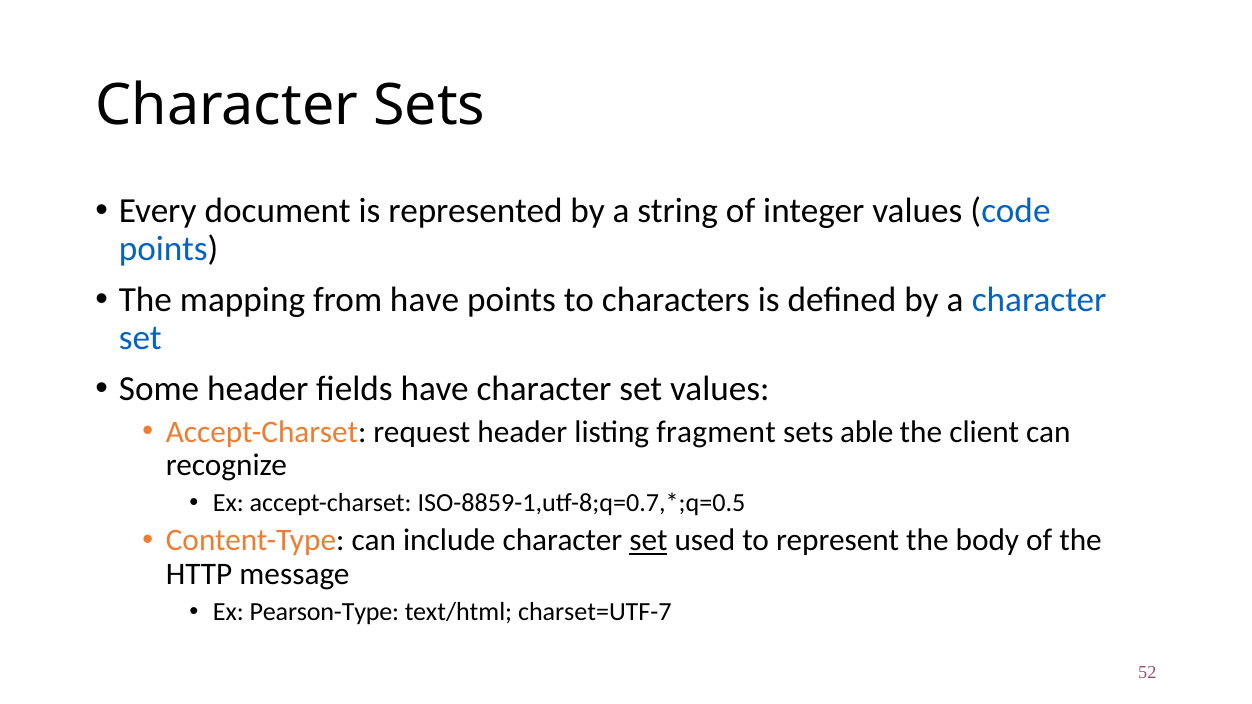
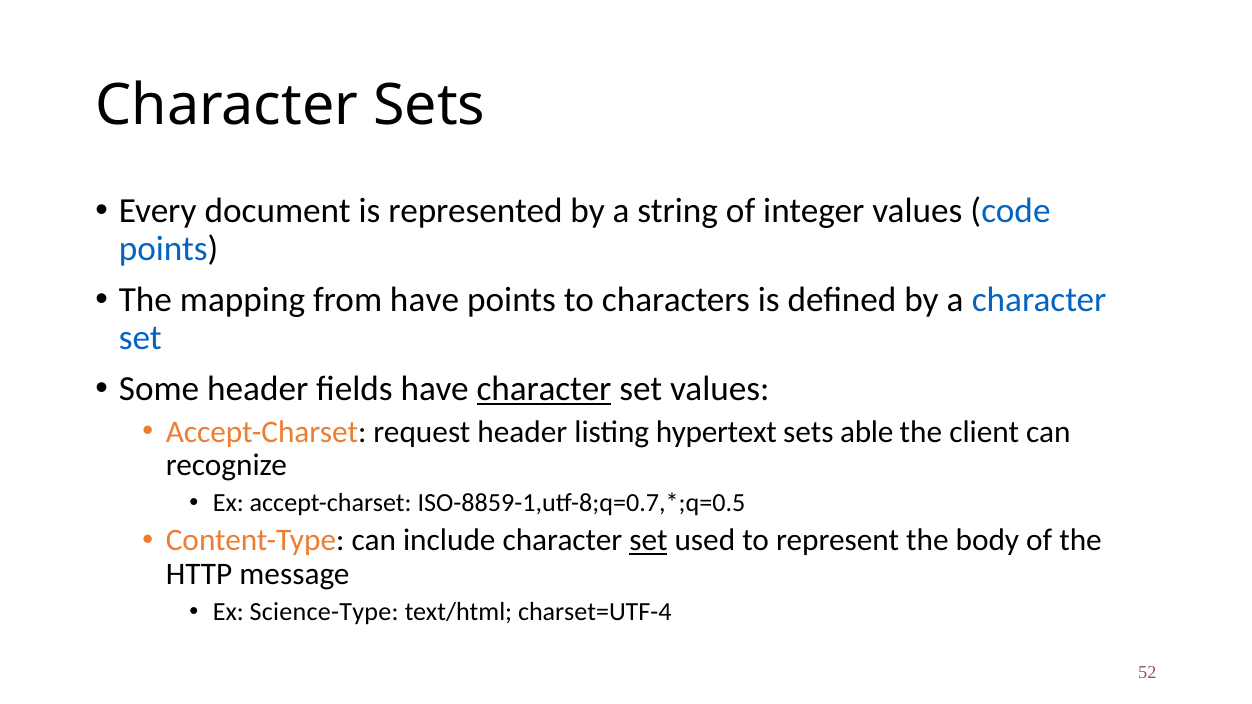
character at (544, 389) underline: none -> present
fragment: fragment -> hypertext
Pearson-Type: Pearson-Type -> Science-Type
charset=UTF-7: charset=UTF-7 -> charset=UTF-4
